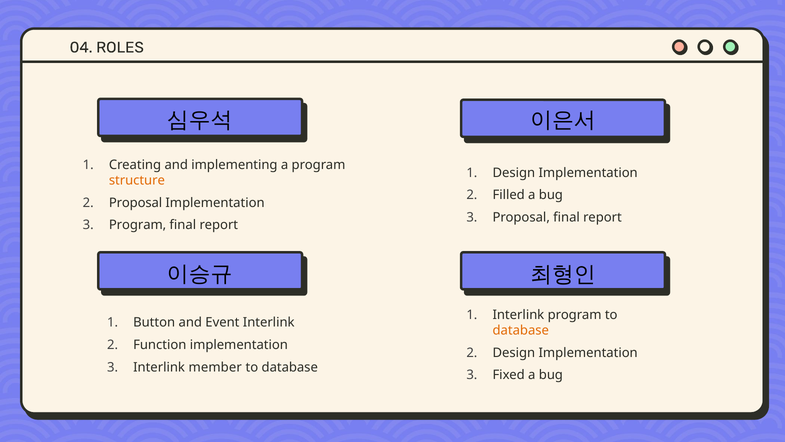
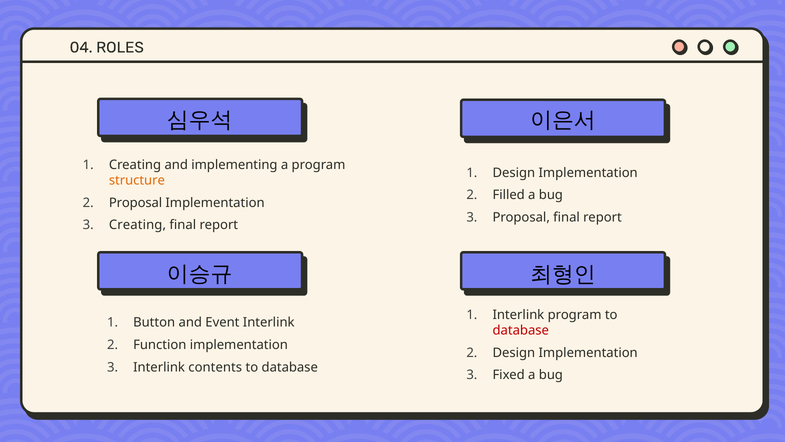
Program at (138, 225): Program -> Creating
database at (521, 330) colour: orange -> red
member: member -> contents
